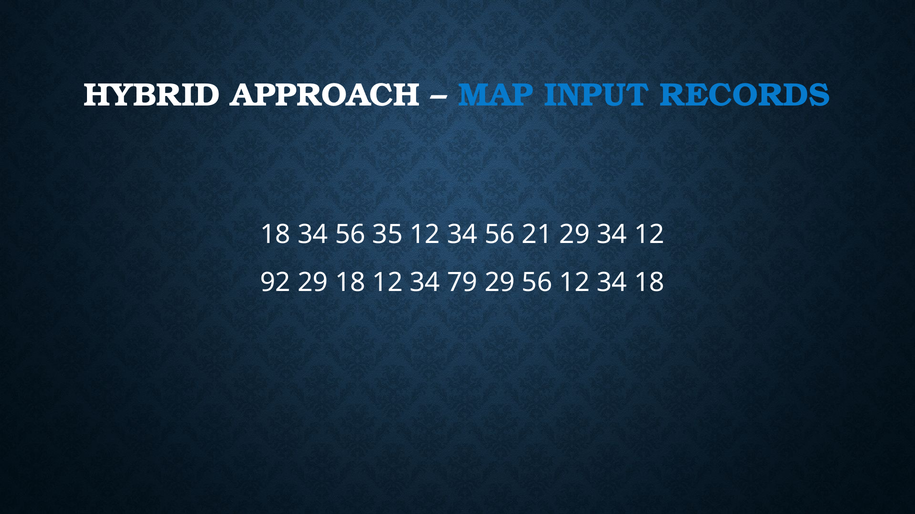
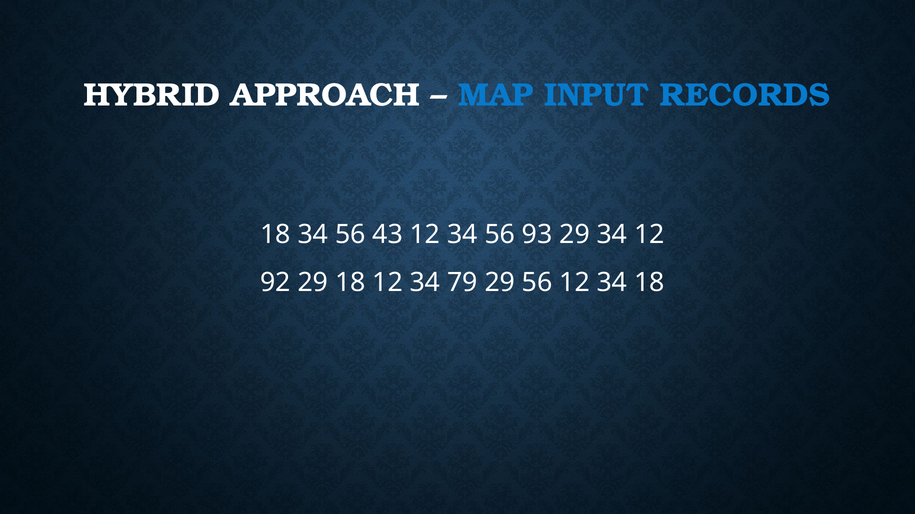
35: 35 -> 43
21: 21 -> 93
